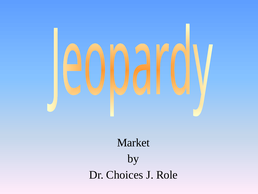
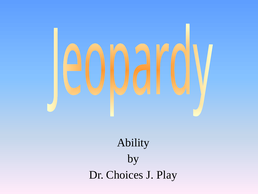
Market: Market -> Ability
Role: Role -> Play
